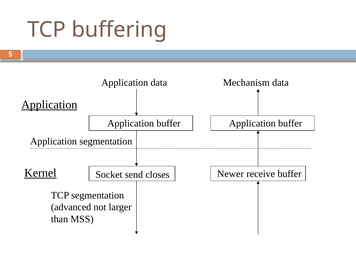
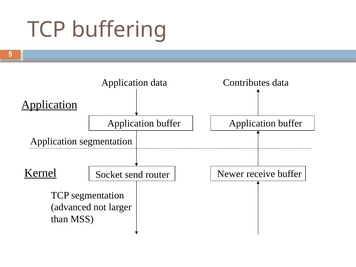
Mechanism: Mechanism -> Contributes
closes: closes -> router
